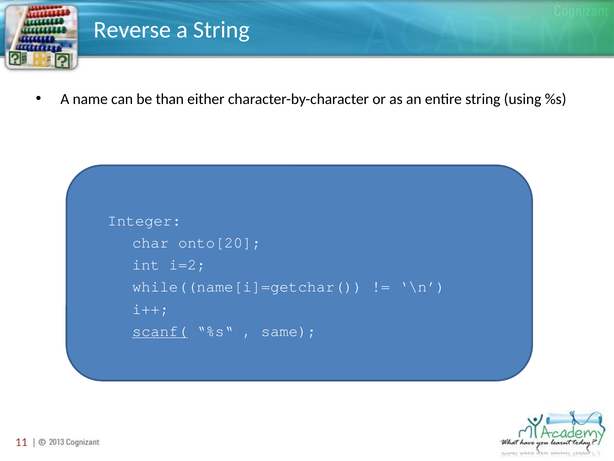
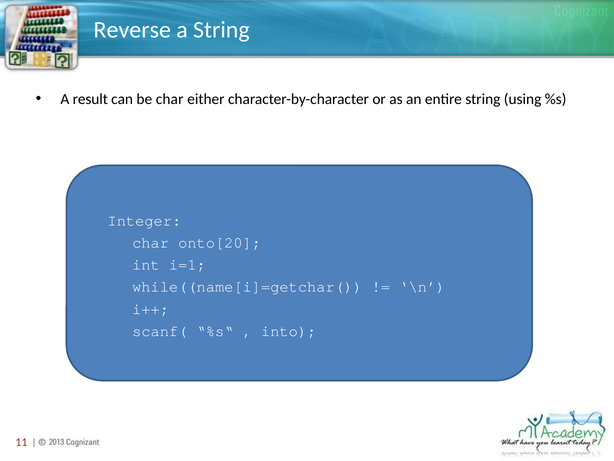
name: name -> result
be than: than -> char
i=2: i=2 -> i=1
scanf( underline: present -> none
same: same -> into
